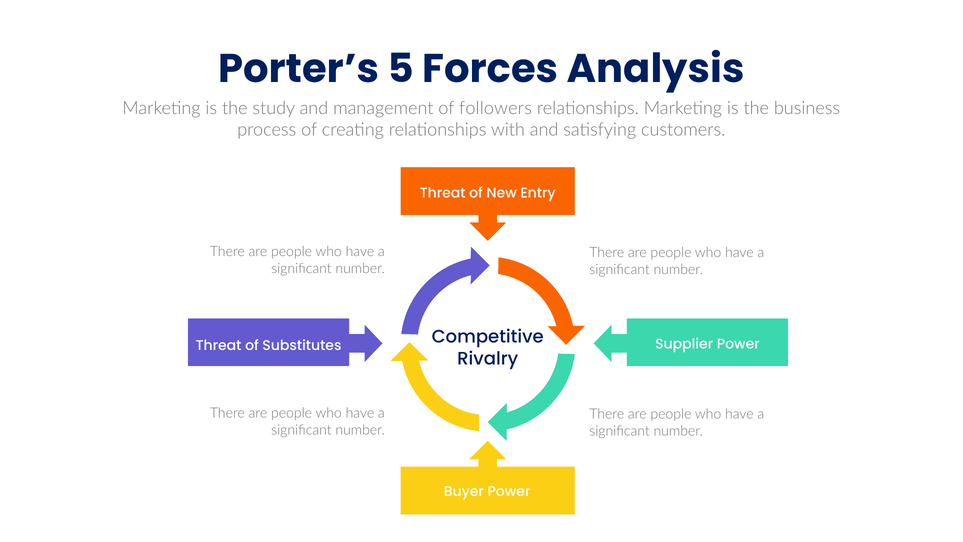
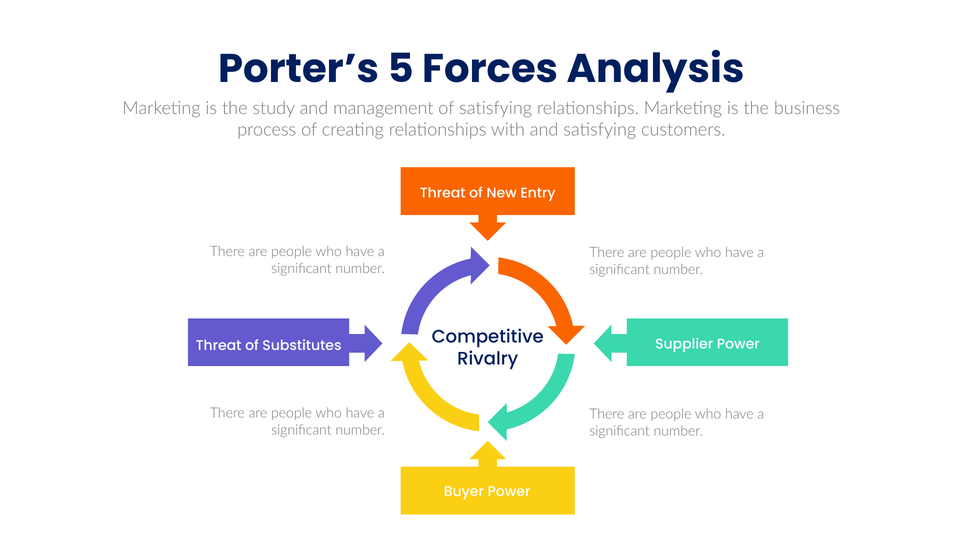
of followers: followers -> satisfying
